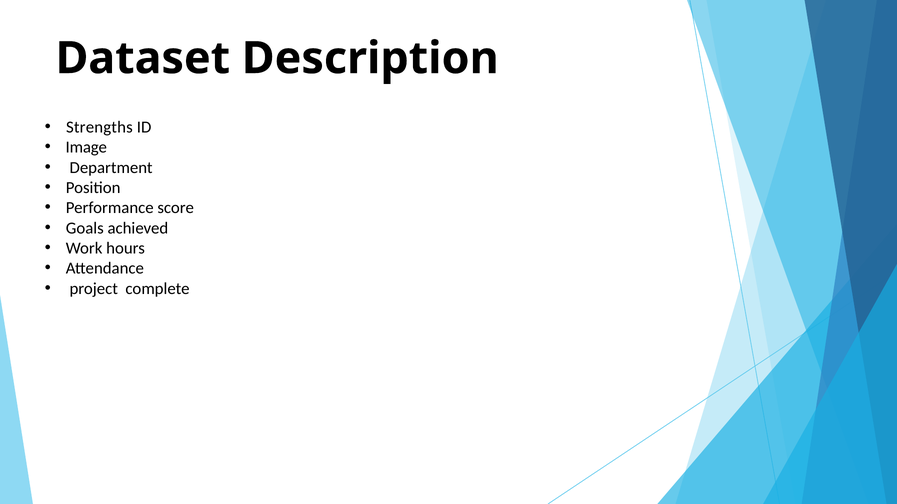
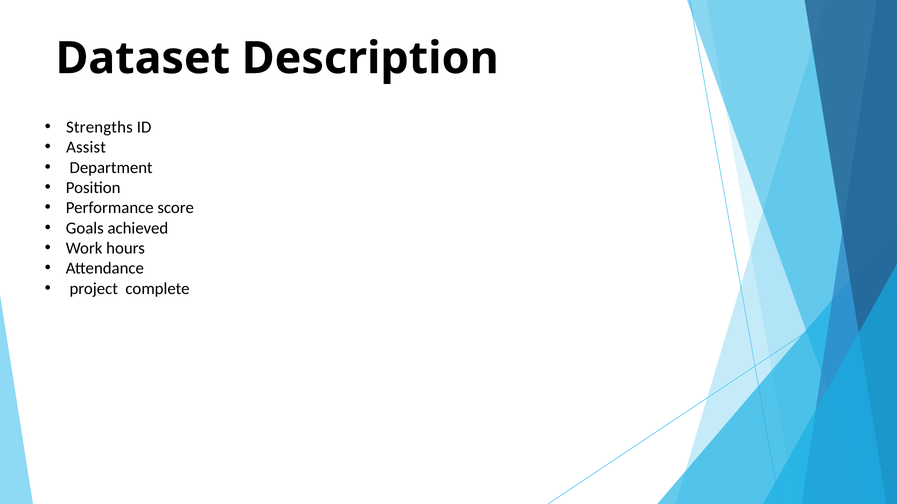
Image: Image -> Assist
